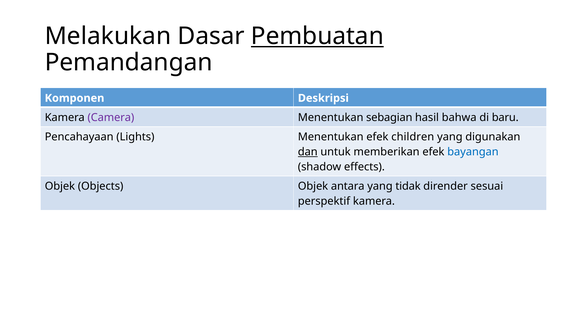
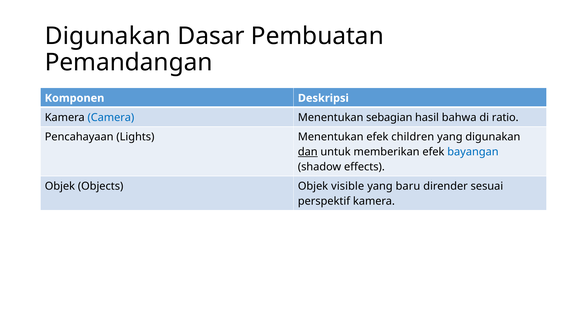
Melakukan at (108, 36): Melakukan -> Digunakan
Pembuatan underline: present -> none
Camera colour: purple -> blue
baru: baru -> ratio
antara: antara -> visible
tidak: tidak -> baru
